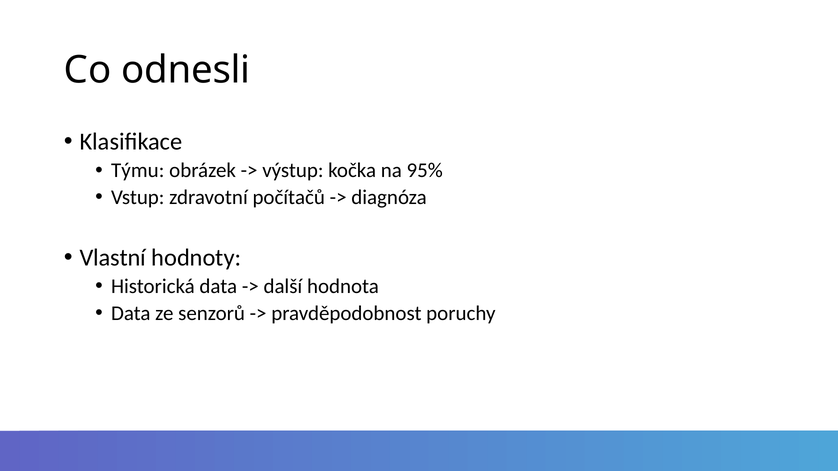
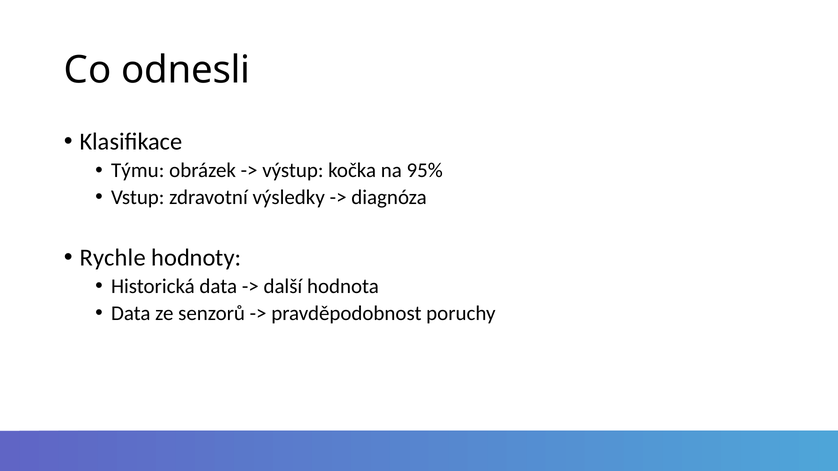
počítačů: počítačů -> výsledky
Vlastní: Vlastní -> Rychle
